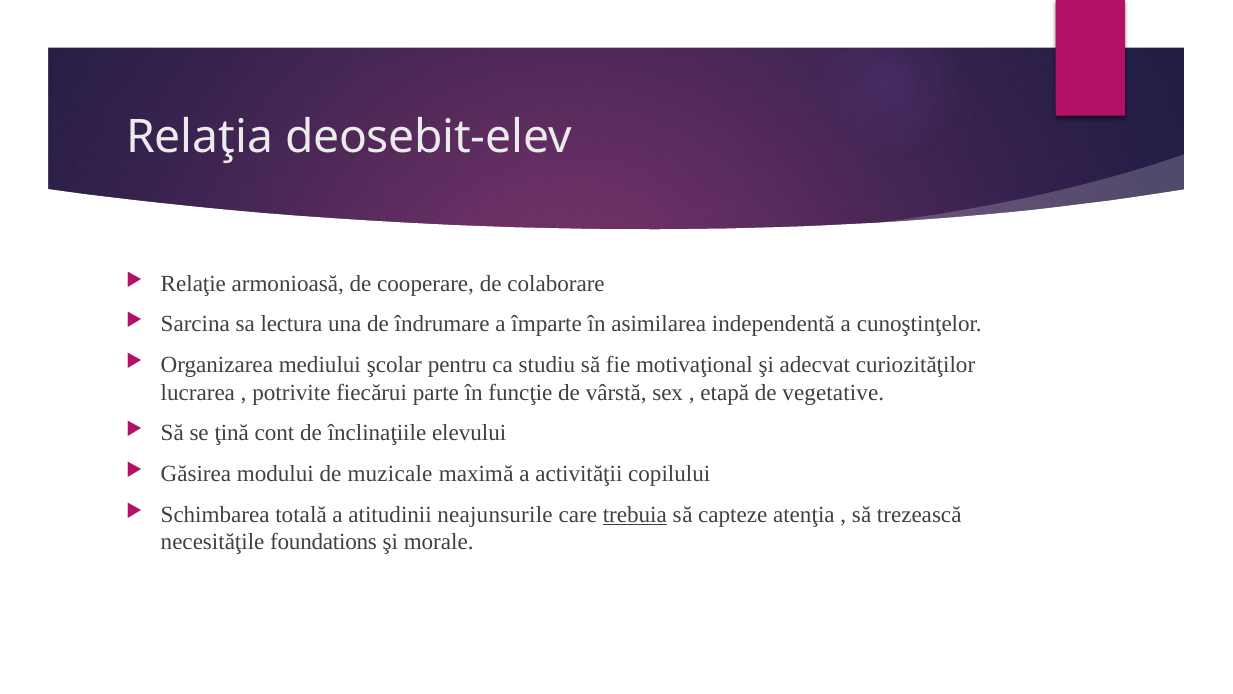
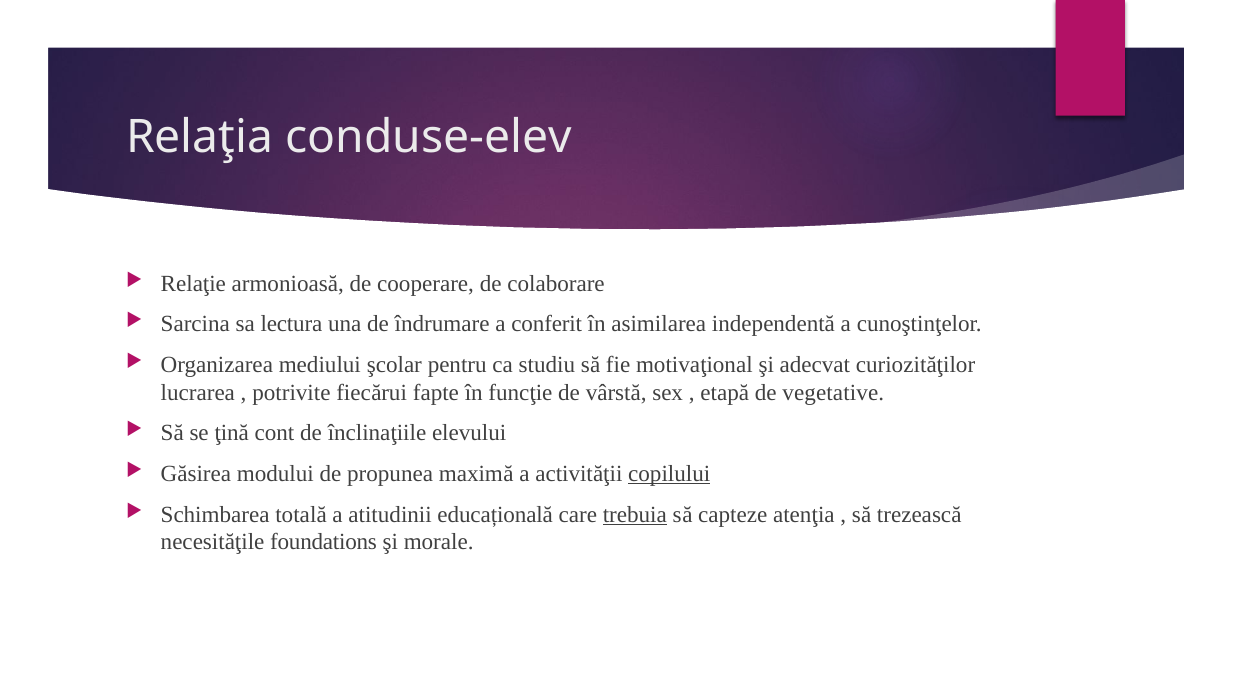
deosebit-elev: deosebit-elev -> conduse-elev
împarte: împarte -> conferit
parte: parte -> fapte
muzicale: muzicale -> propunea
copilului underline: none -> present
neajunsurile: neajunsurile -> educațională
